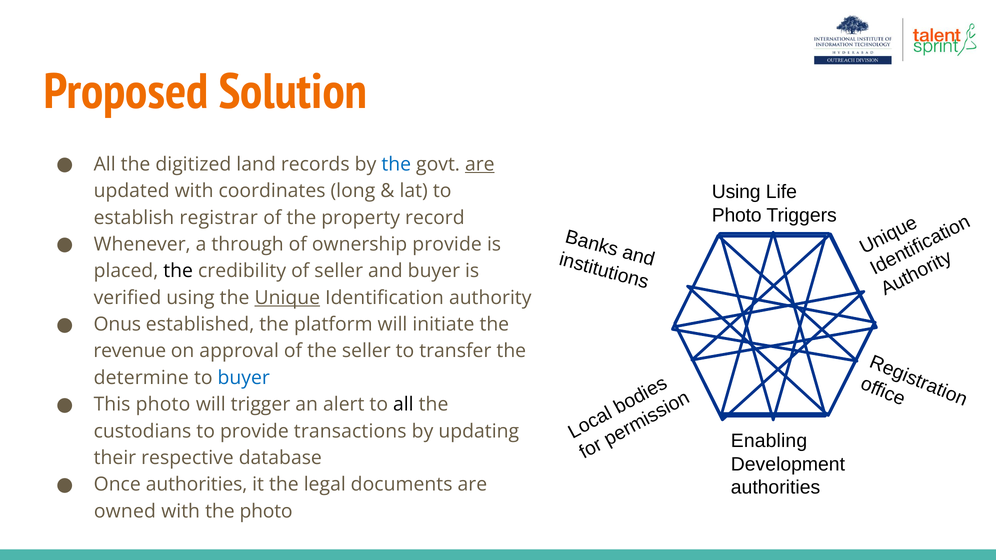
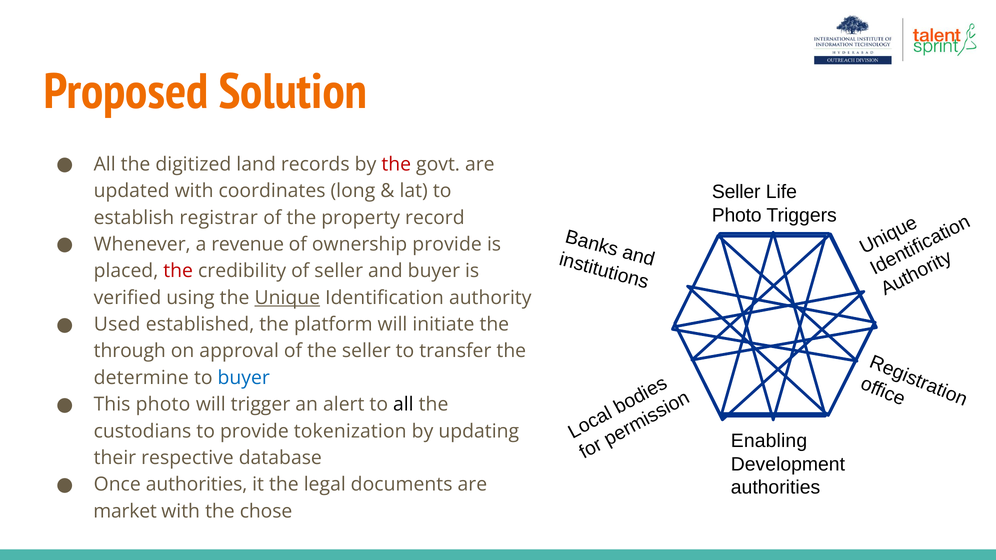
the at (396, 164) colour: blue -> red
are at (480, 164) underline: present -> none
Using at (736, 192): Using -> Seller
through: through -> revenue
the at (178, 271) colour: black -> red
Onus: Onus -> Used
revenue: revenue -> through
transactions: transactions -> tokenization
owned: owned -> market
the photo: photo -> chose
